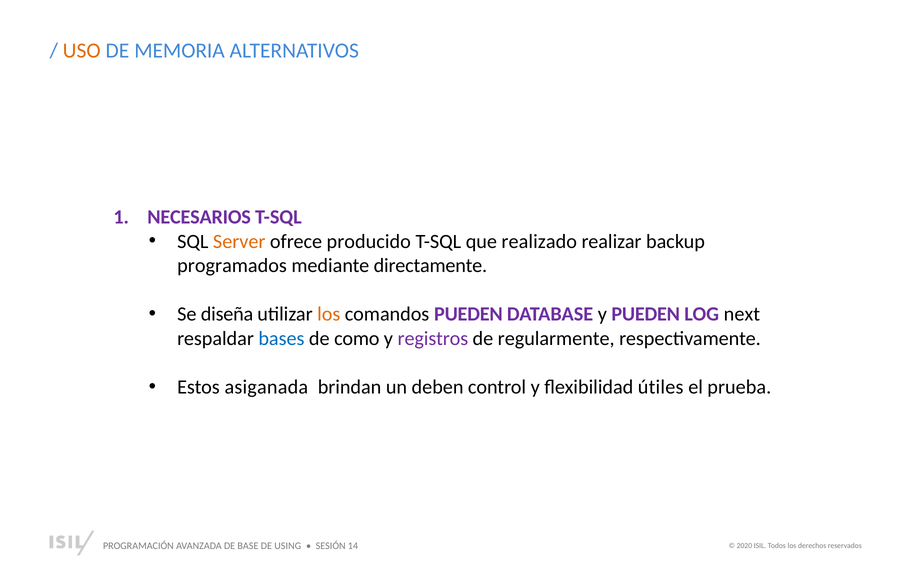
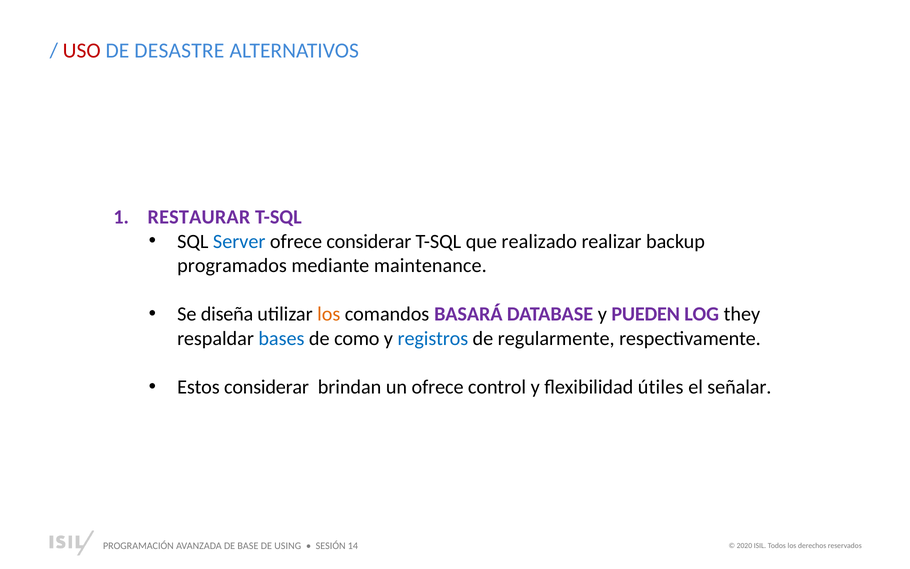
USO colour: orange -> red
MEMORIA: MEMORIA -> DESASTRE
NECESARIOS: NECESARIOS -> RESTAURAR
Server colour: orange -> blue
ofrece producido: producido -> considerar
directamente: directamente -> maintenance
comandos PUEDEN: PUEDEN -> BASARÁ
next: next -> they
registros colour: purple -> blue
Estos asiganada: asiganada -> considerar
un deben: deben -> ofrece
prueba: prueba -> señalar
